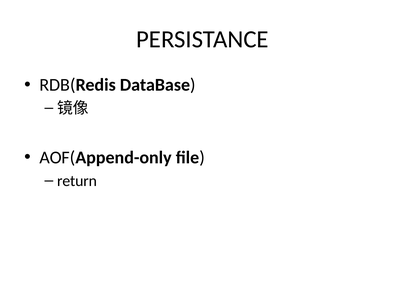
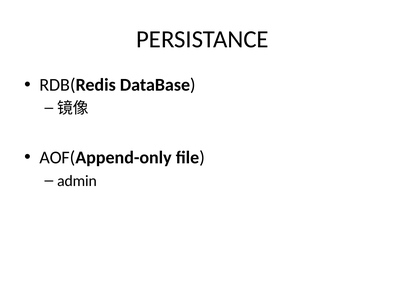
return: return -> admin
